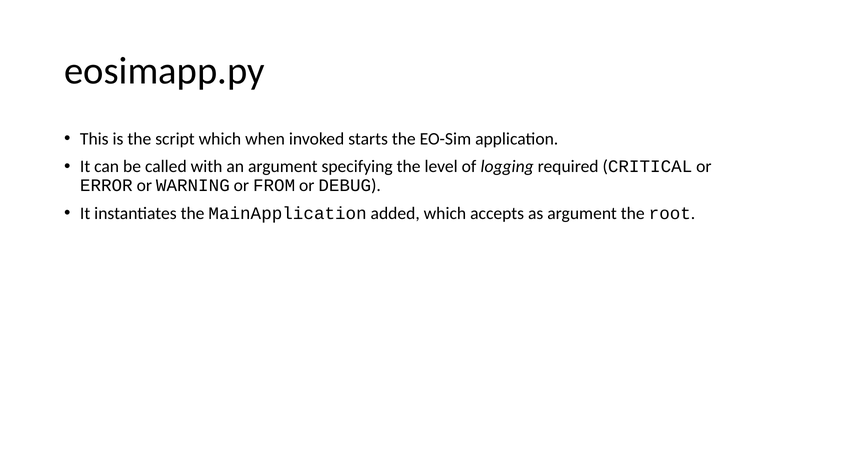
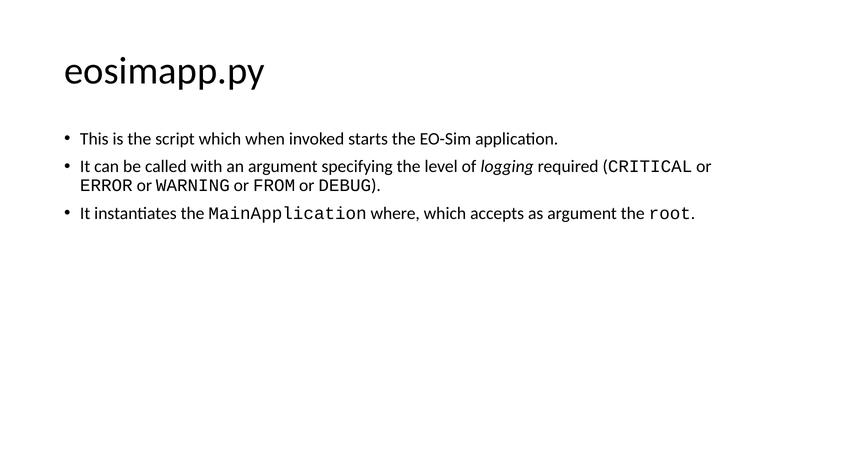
added: added -> where
